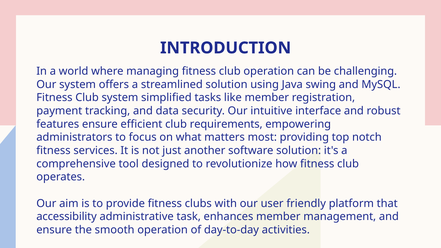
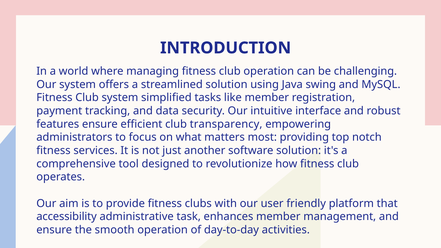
requirements: requirements -> transparency
